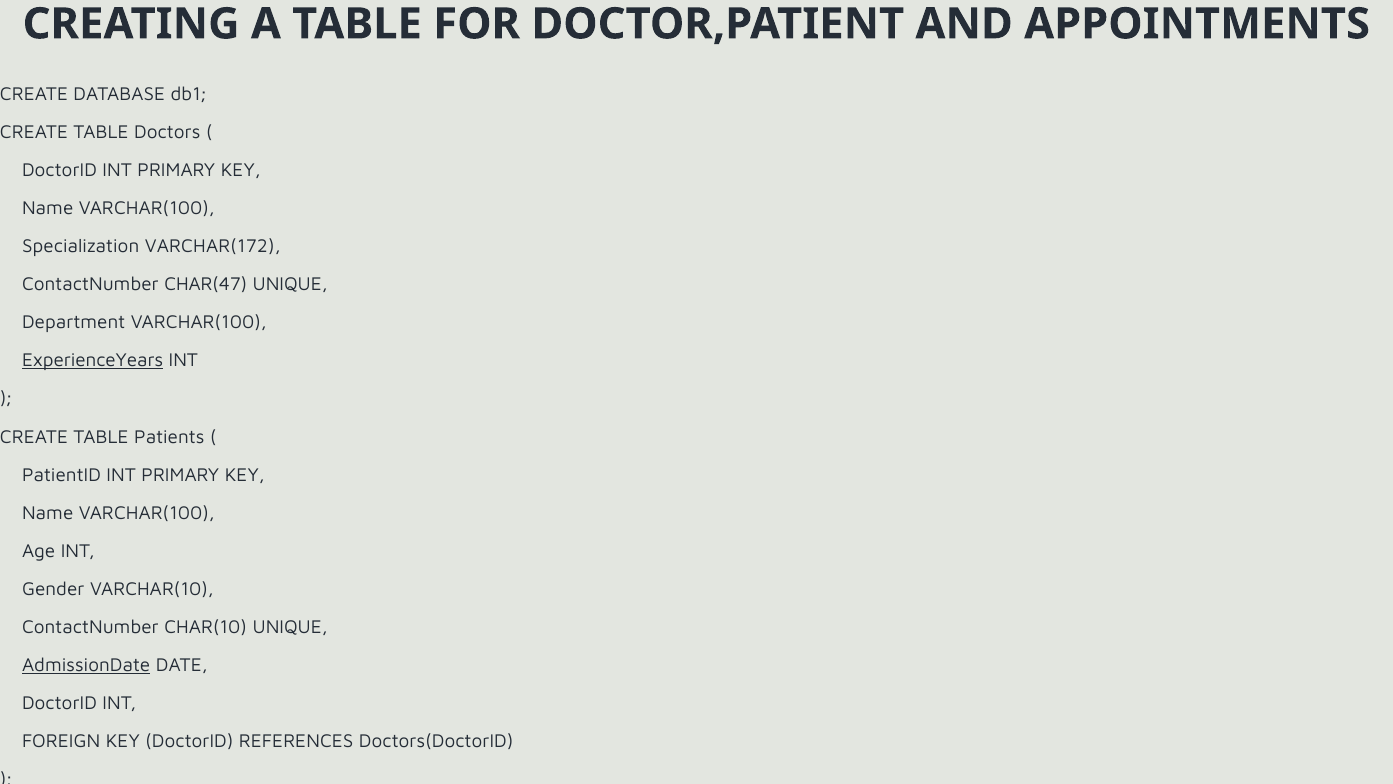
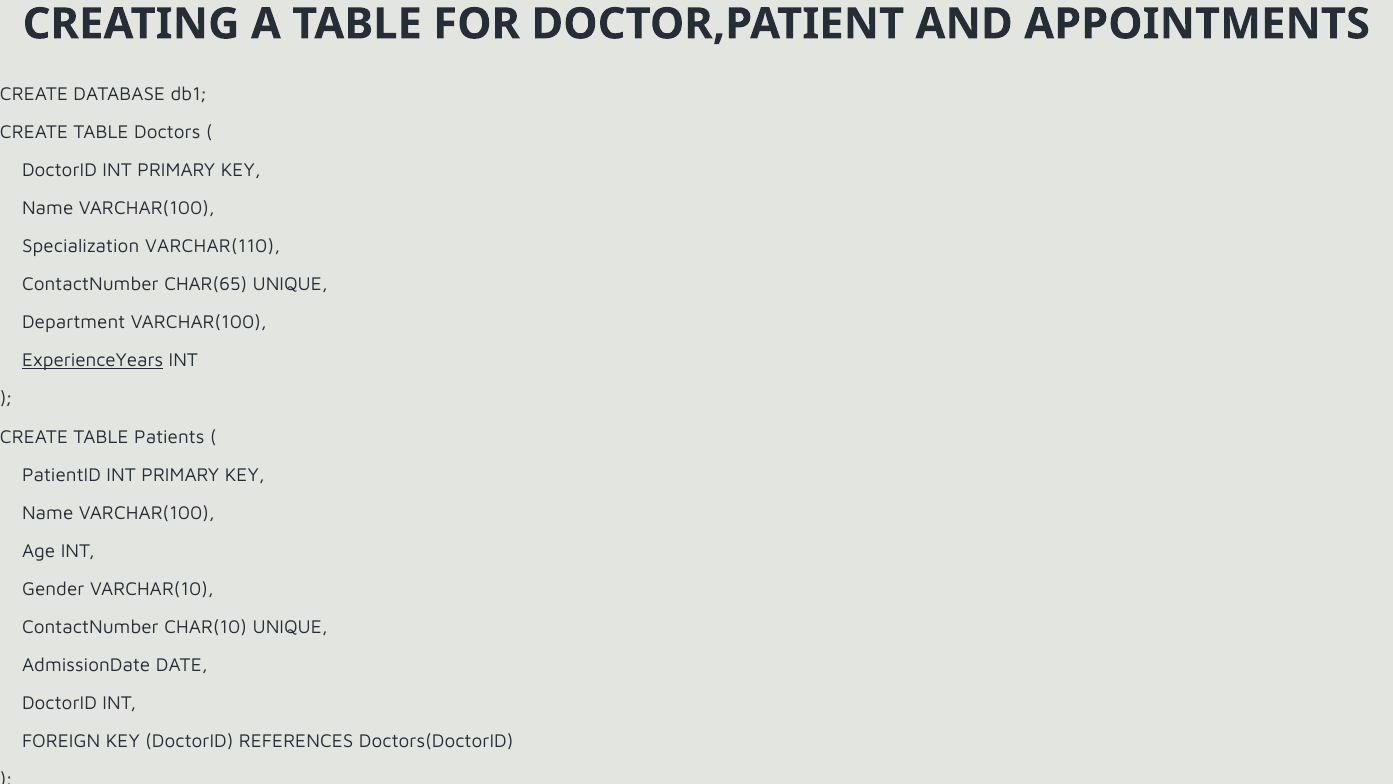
VARCHAR(172: VARCHAR(172 -> VARCHAR(110
CHAR(47: CHAR(47 -> CHAR(65
AdmissionDate underline: present -> none
